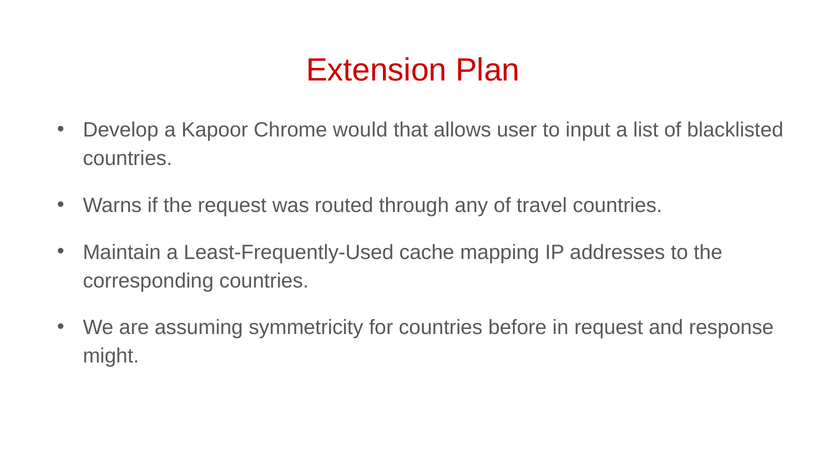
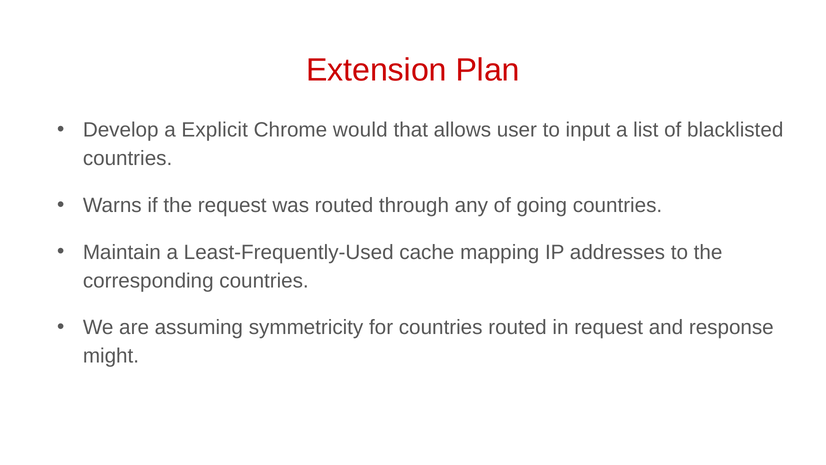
Kapoor: Kapoor -> Explicit
travel: travel -> going
countries before: before -> routed
